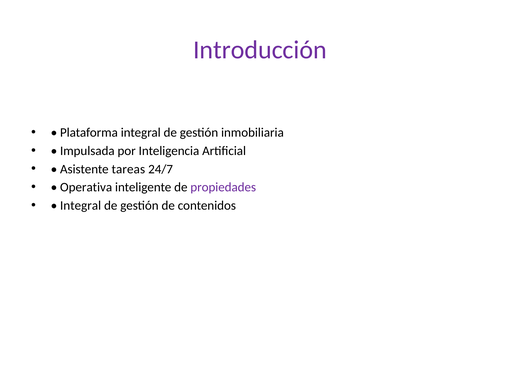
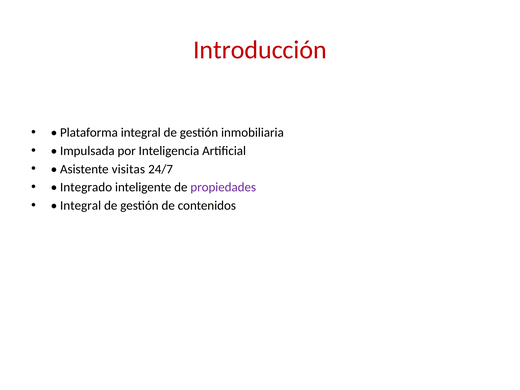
Introducción colour: purple -> red
tareas: tareas -> visitas
Operativa: Operativa -> Integrado
